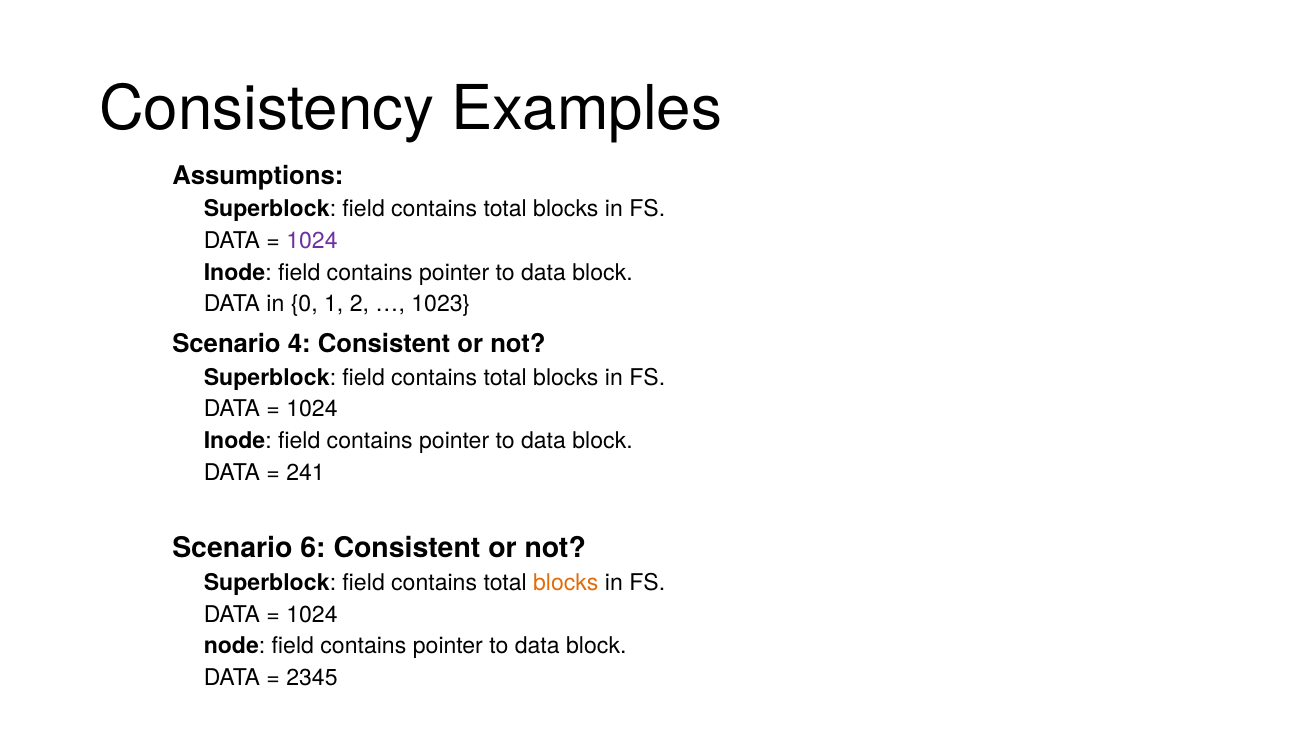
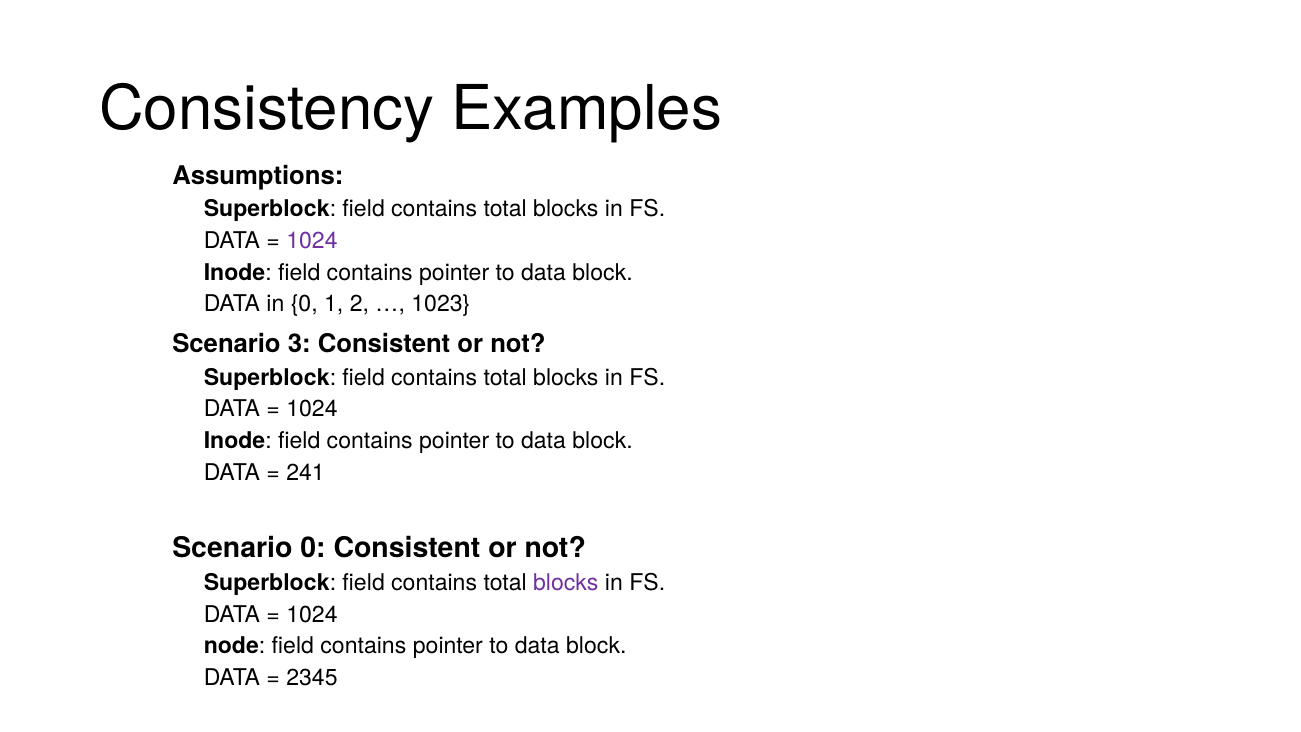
4: 4 -> 3
Scenario 6: 6 -> 0
blocks at (566, 583) colour: orange -> purple
